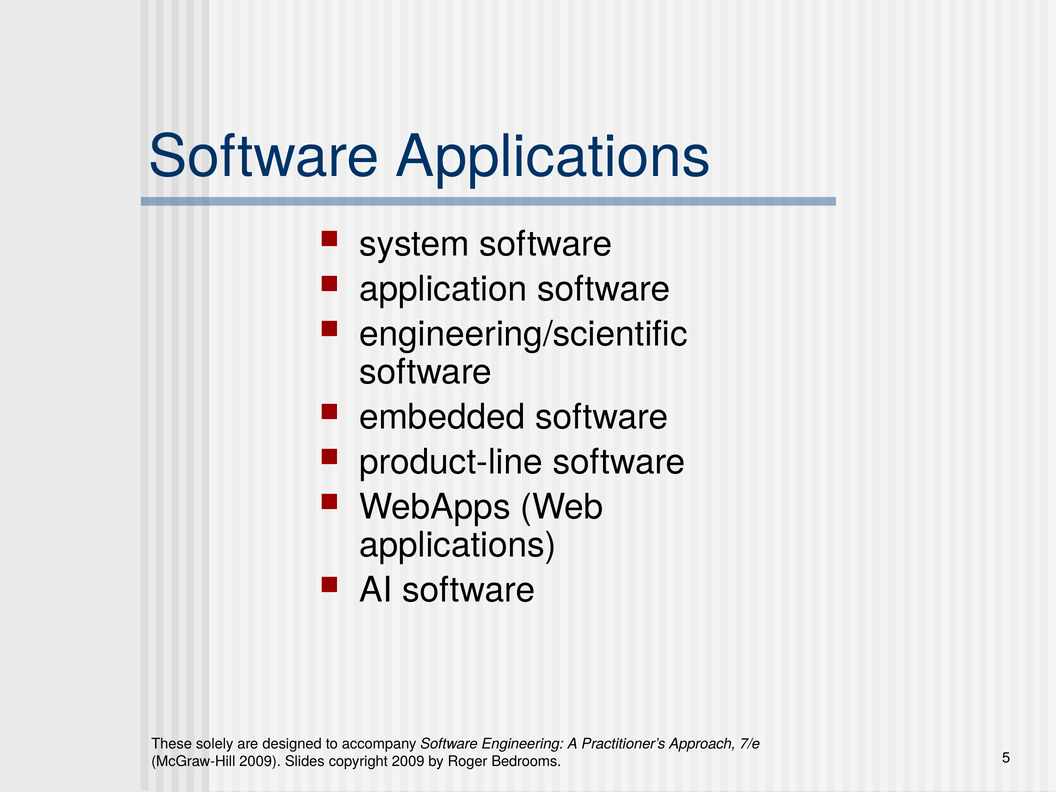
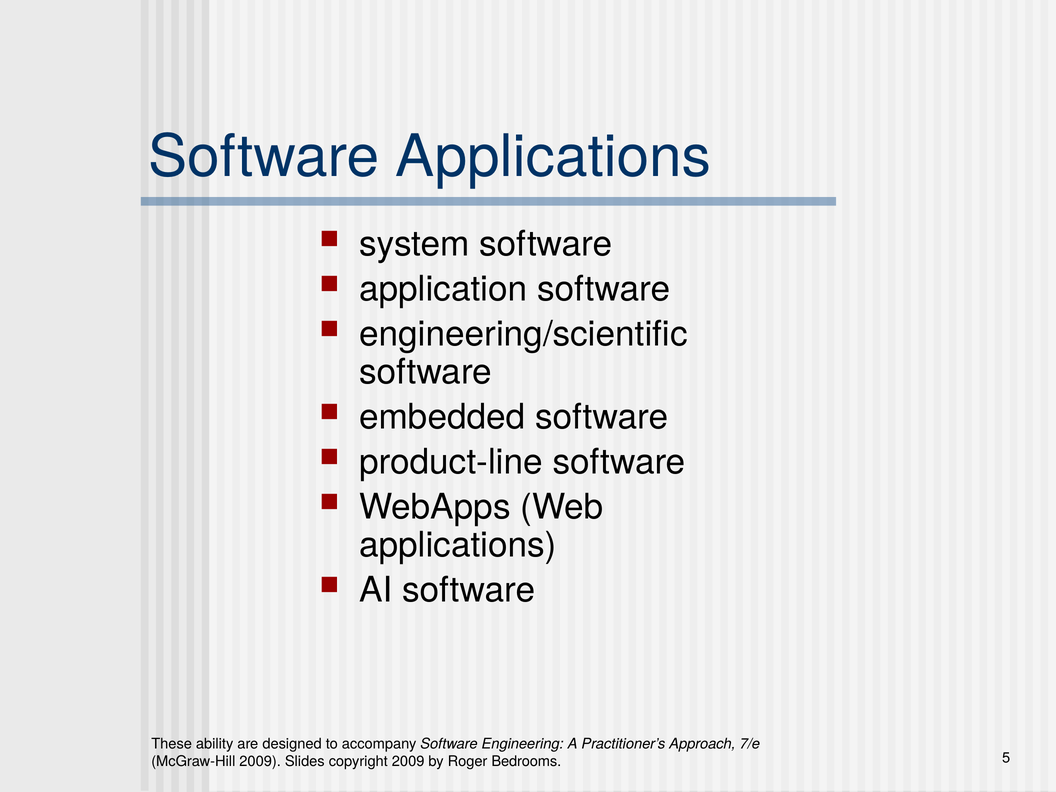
solely: solely -> ability
